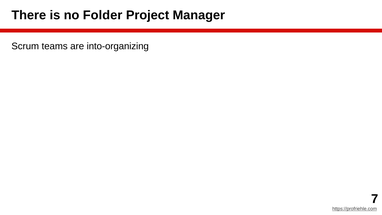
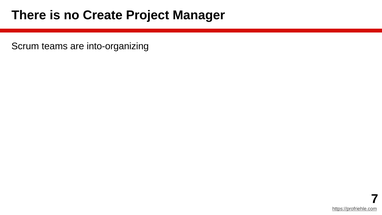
Folder: Folder -> Create
